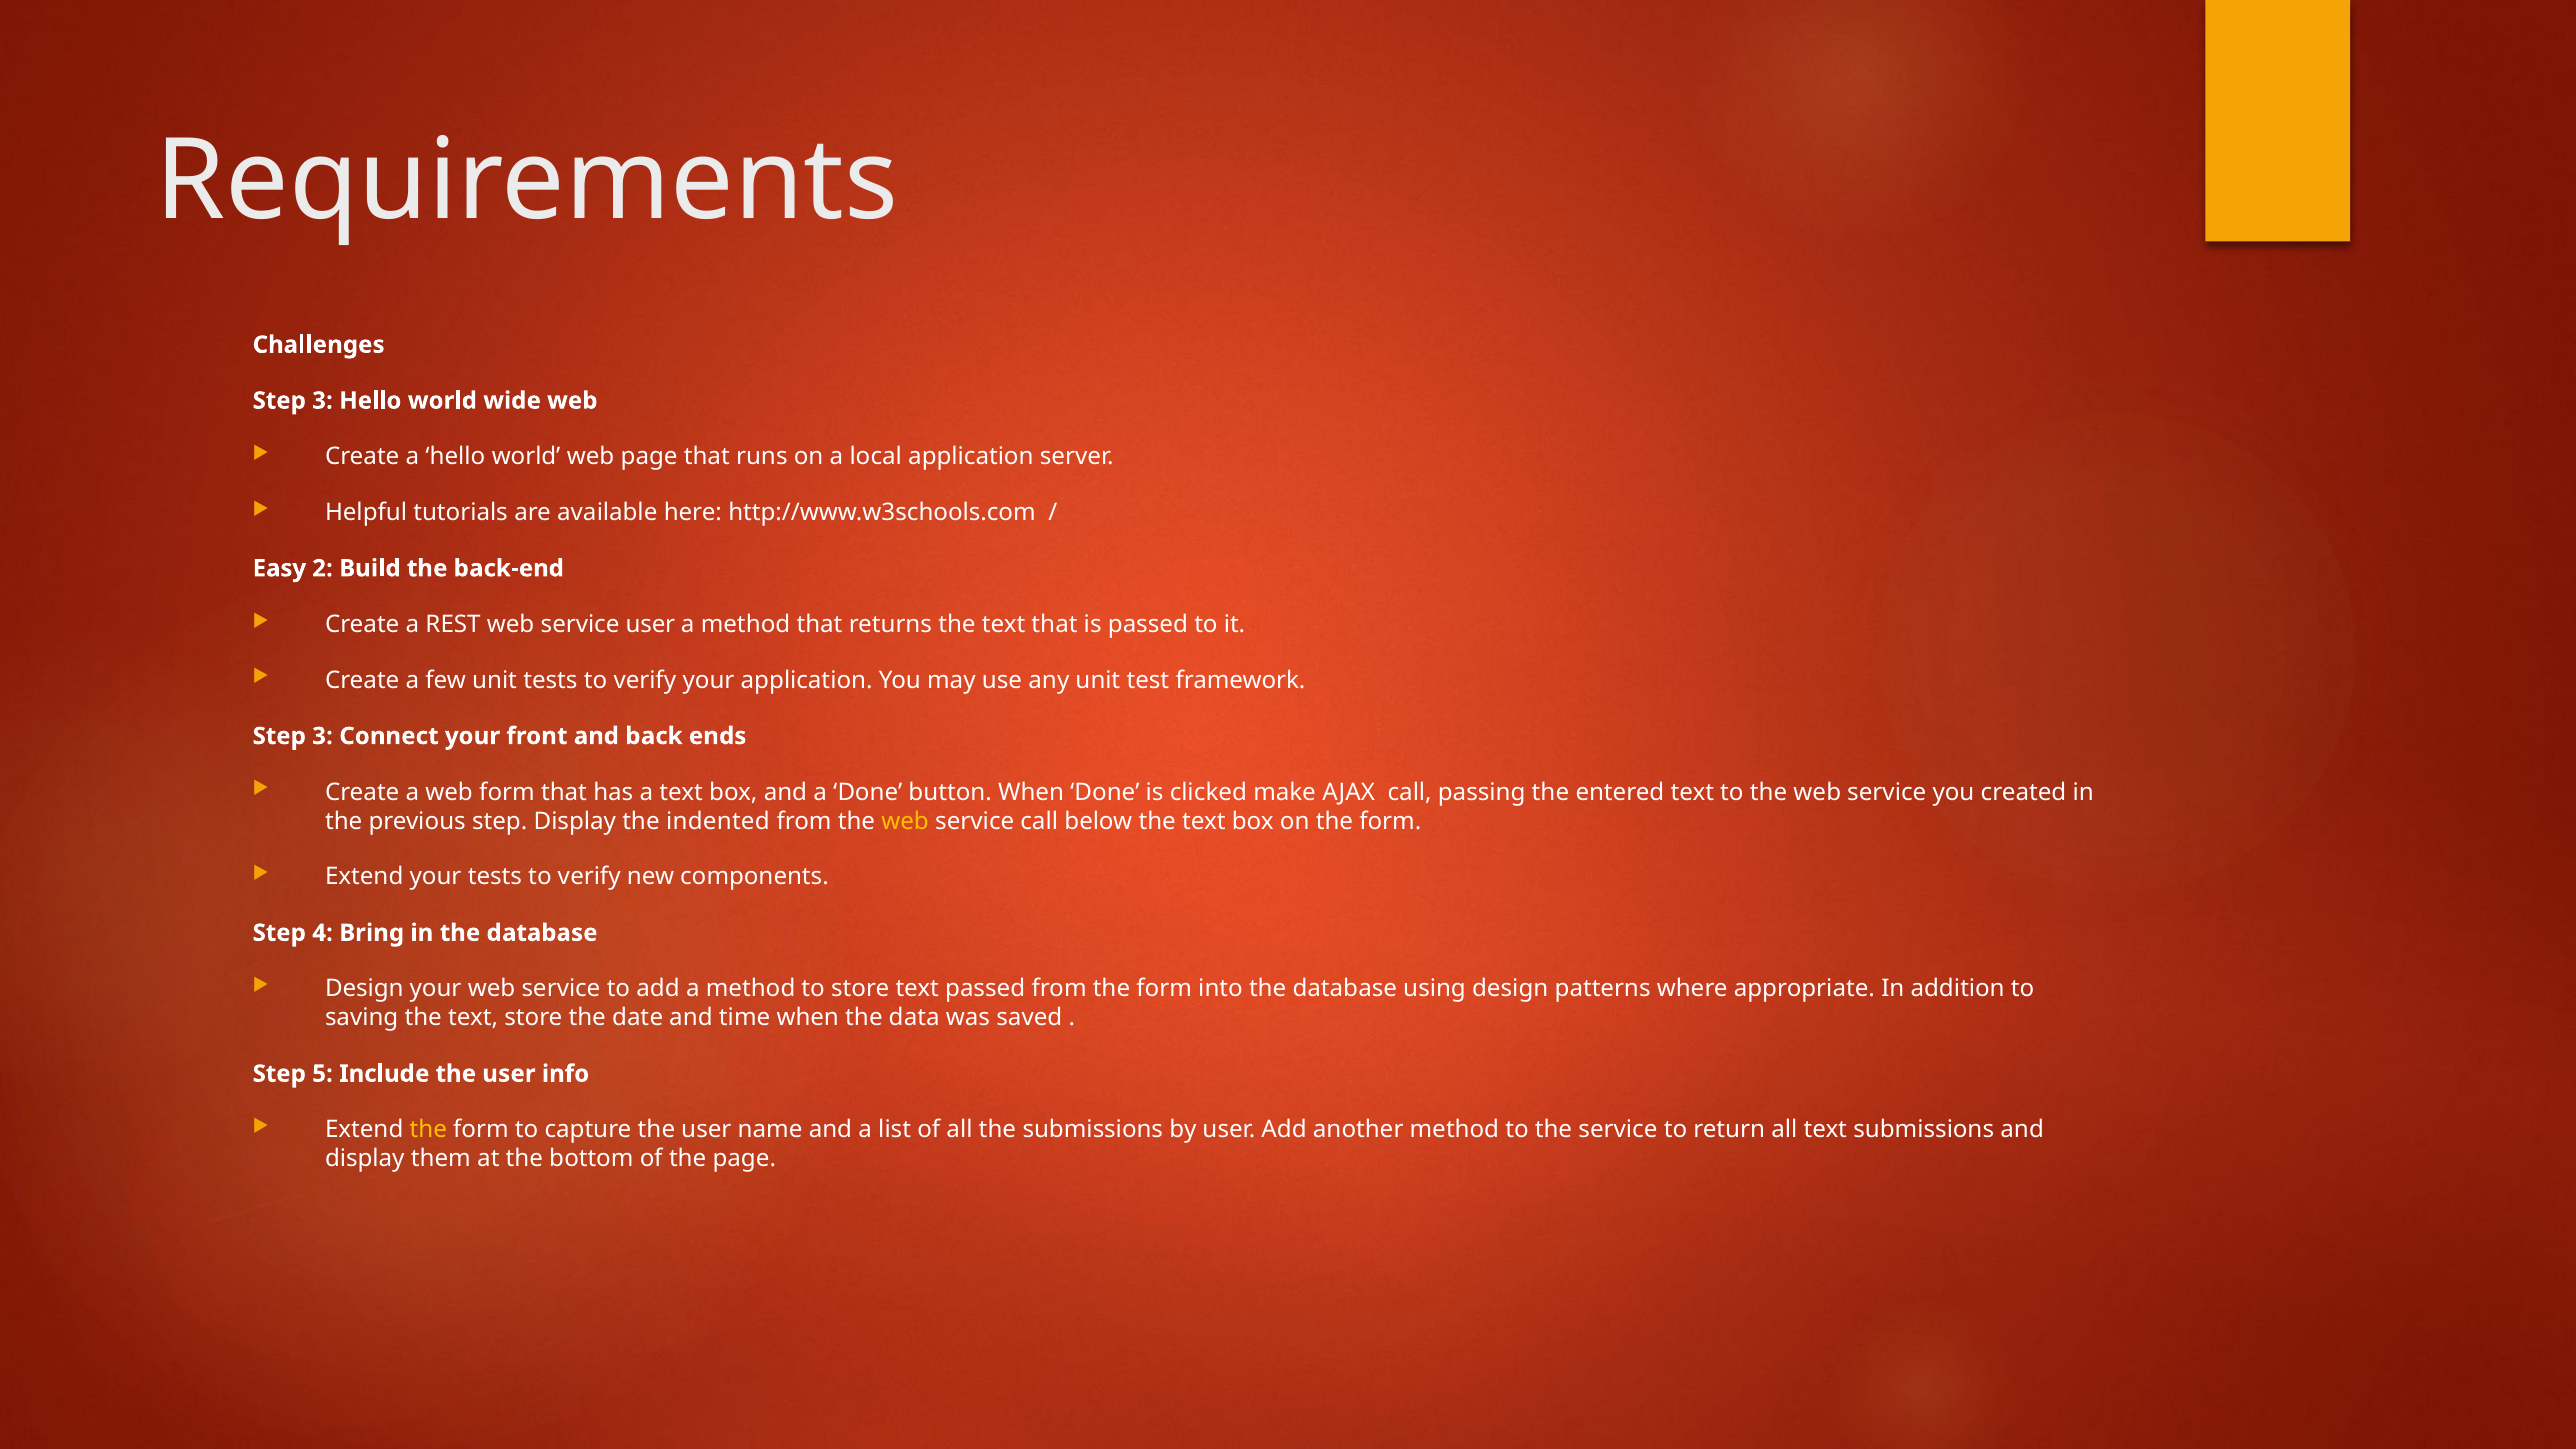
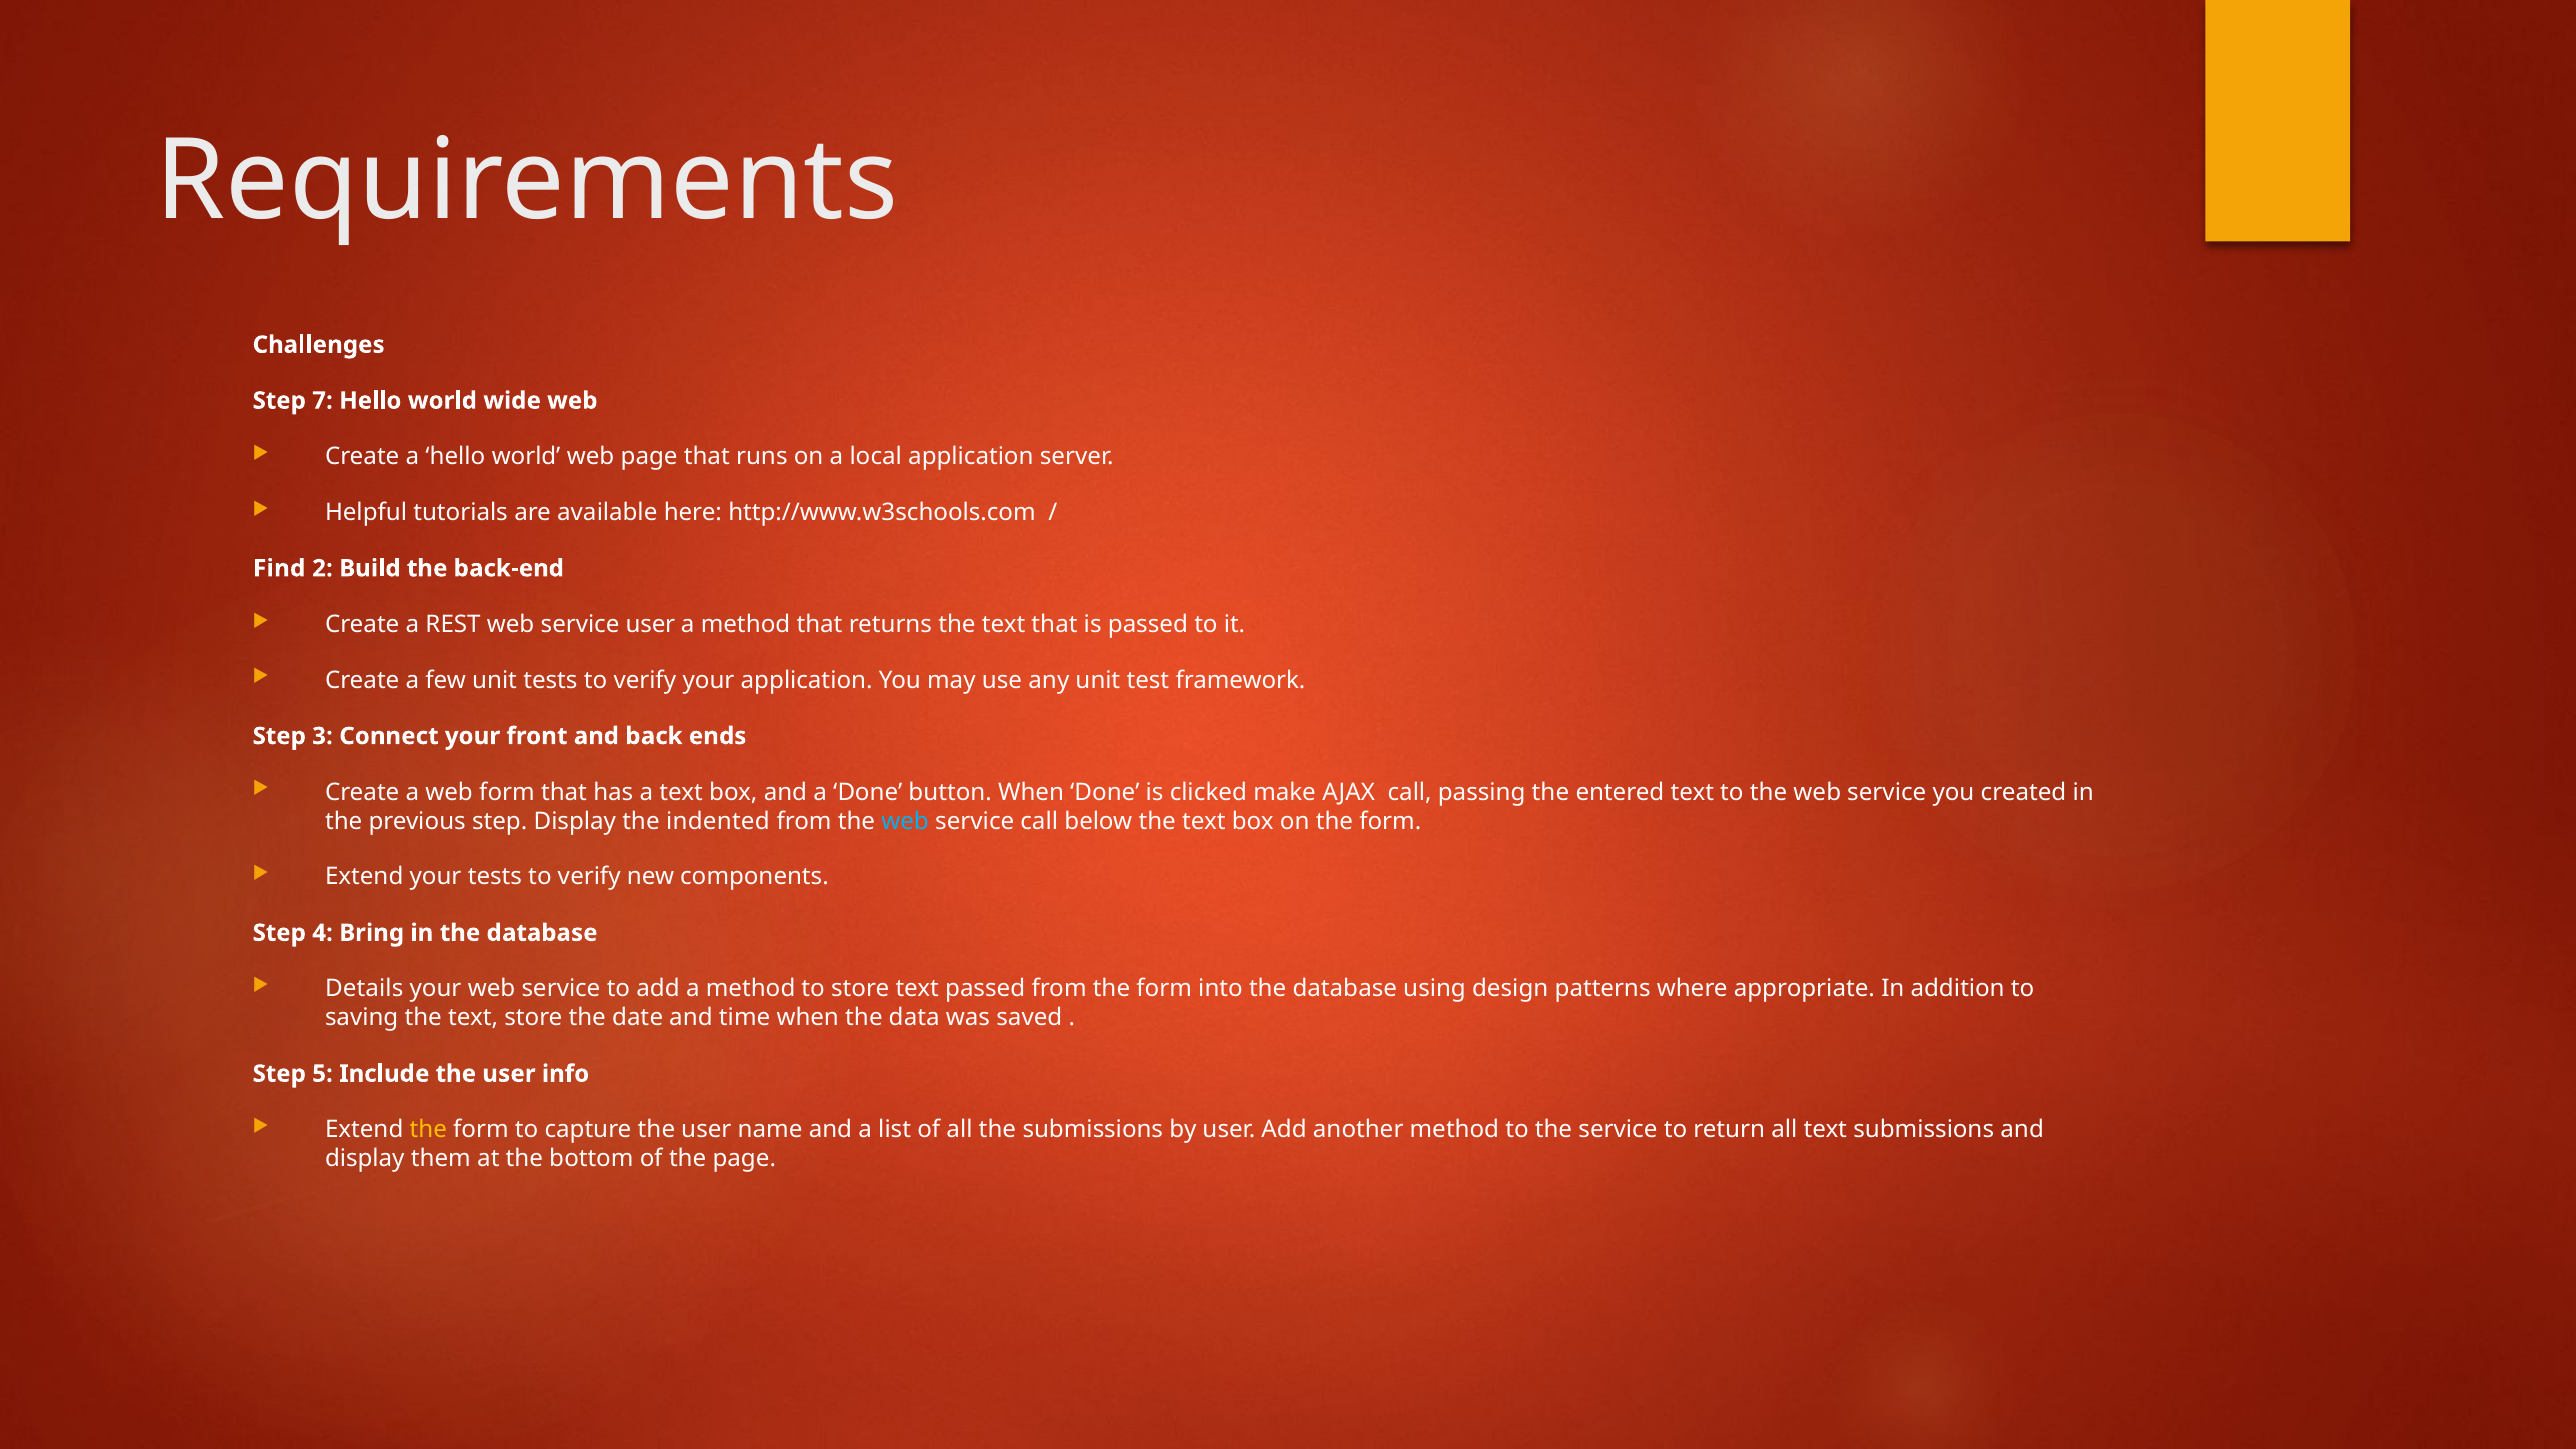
3 at (323, 401): 3 -> 7
Easy: Easy -> Find
web at (905, 821) colour: yellow -> light blue
Design at (364, 989): Design -> Details
